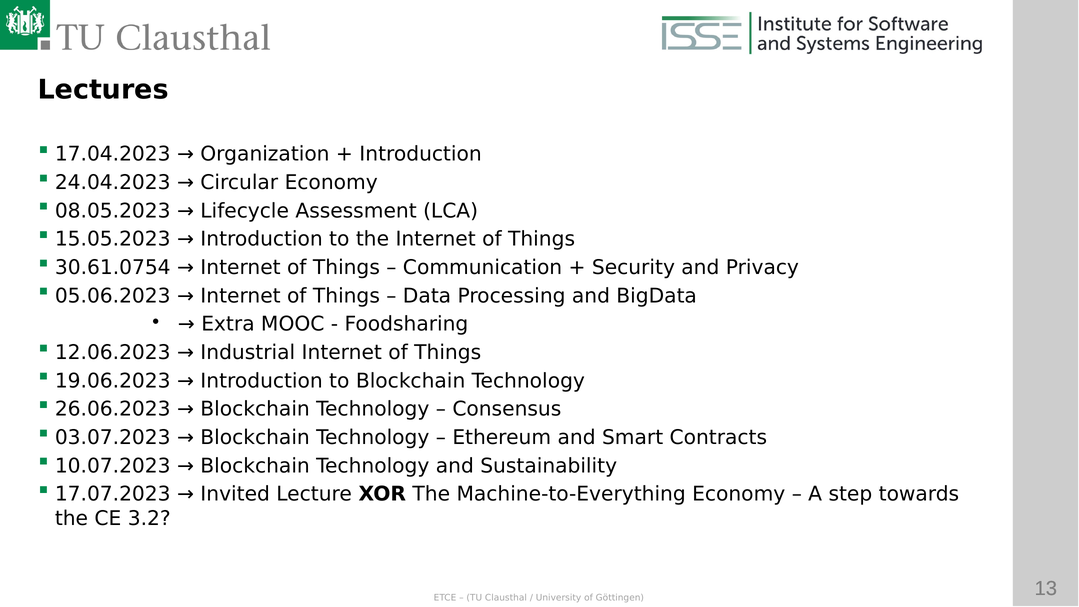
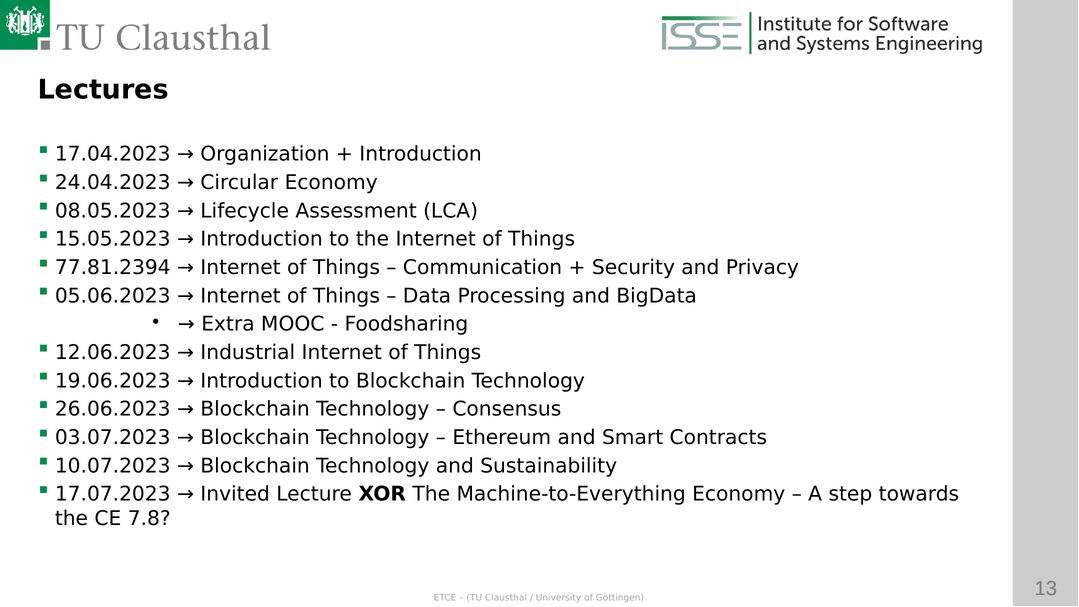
30.61.0754: 30.61.0754 -> 77.81.2394
3.2: 3.2 -> 7.8
